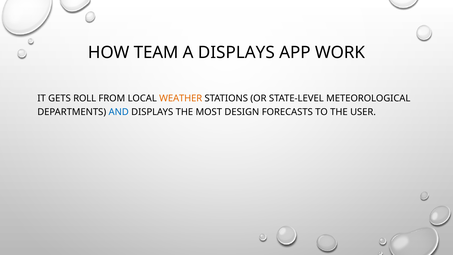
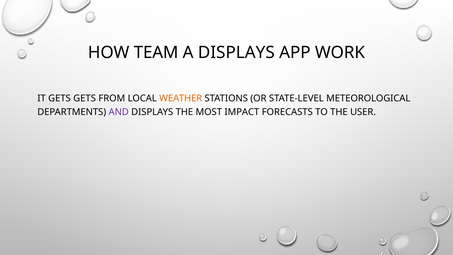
GETS ROLL: ROLL -> GETS
AND colour: blue -> purple
DESIGN: DESIGN -> IMPACT
